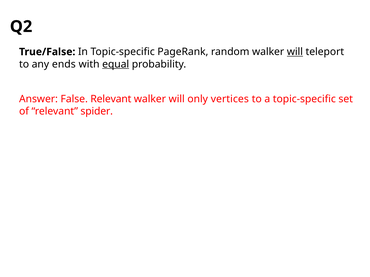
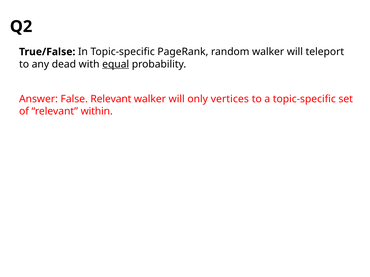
will at (295, 52) underline: present -> none
ends: ends -> dead
spider: spider -> within
